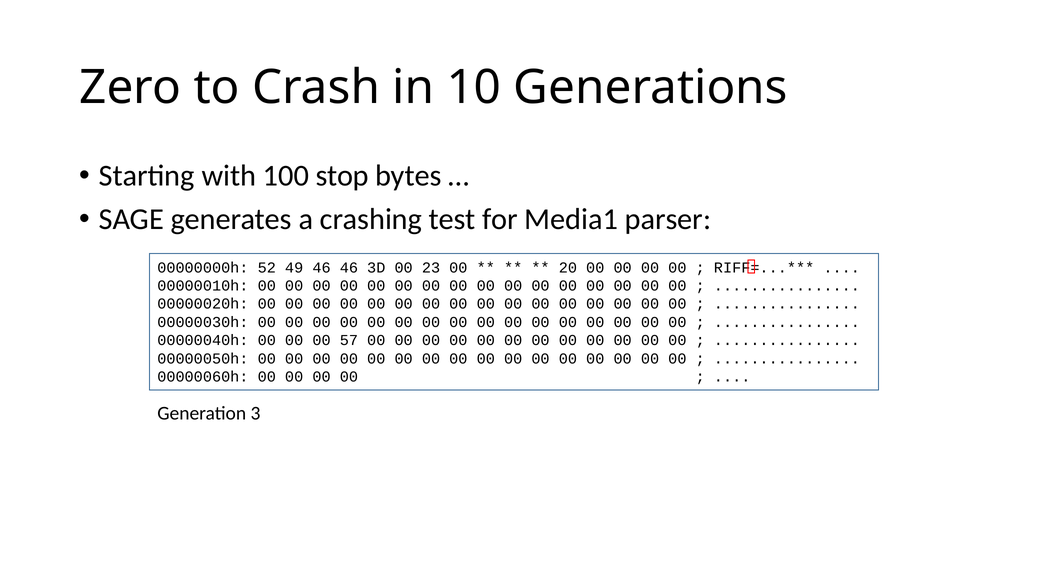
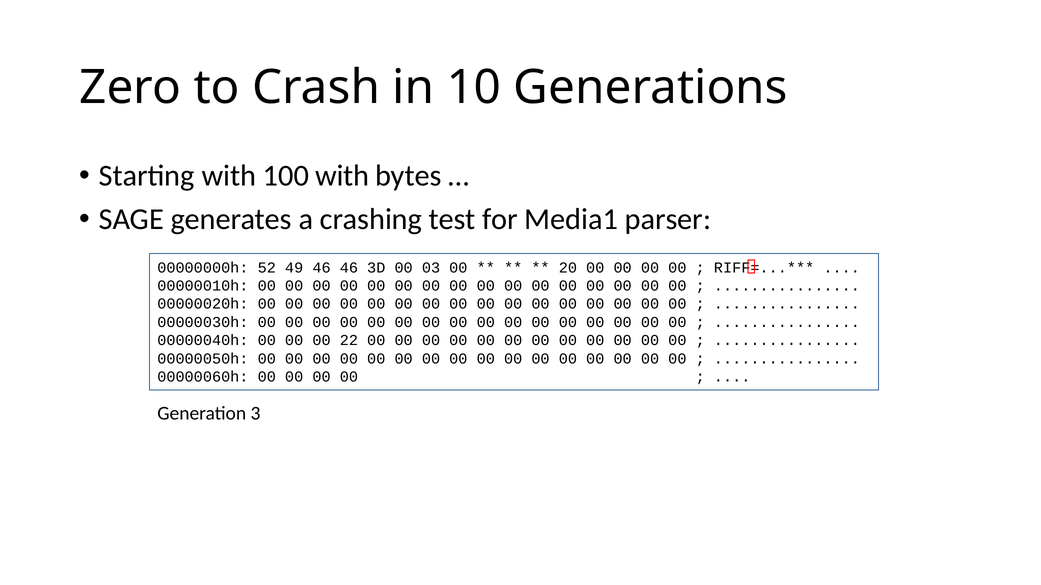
100 stop: stop -> with
23: 23 -> 03
57: 57 -> 22
